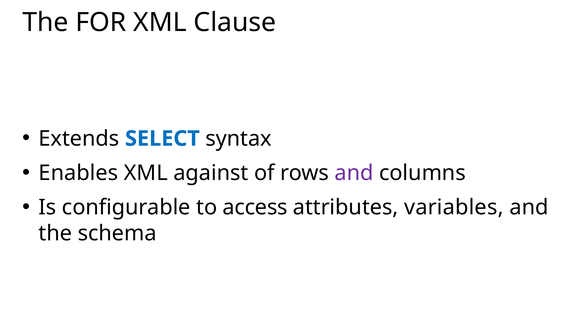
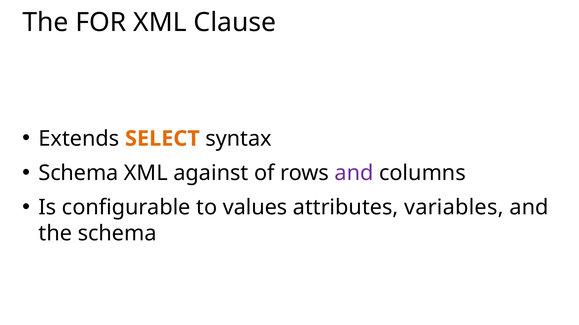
SELECT colour: blue -> orange
Enables at (78, 173): Enables -> Schema
access: access -> values
